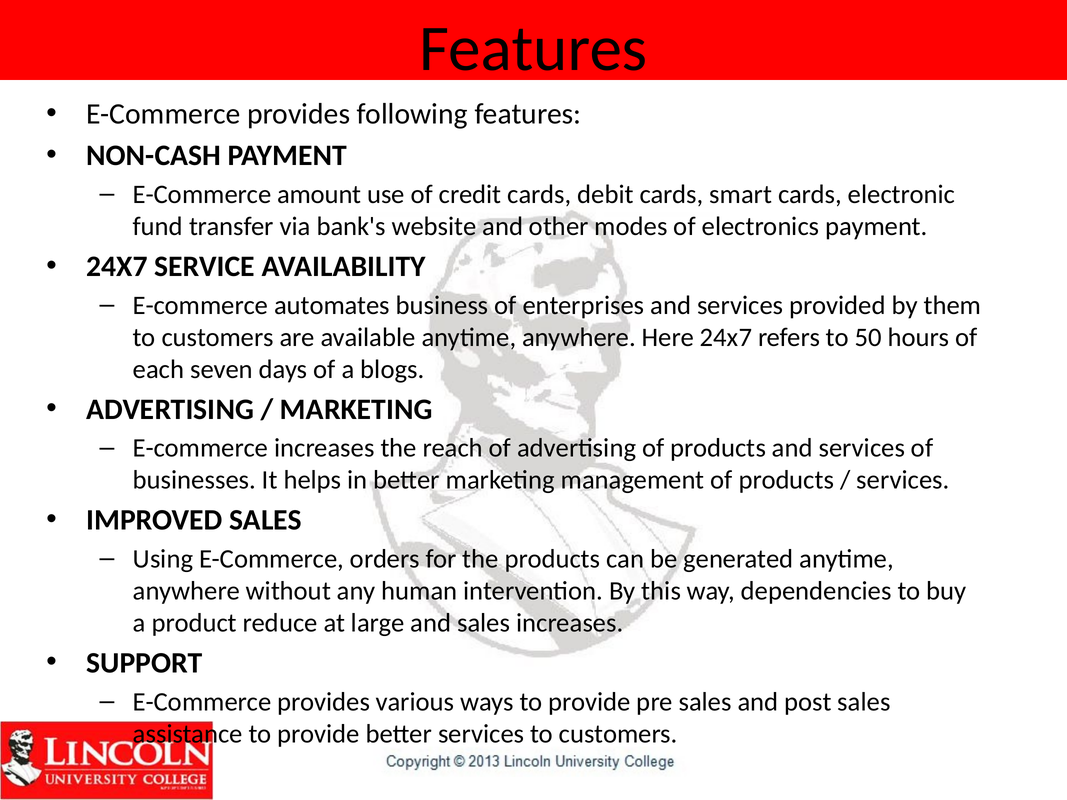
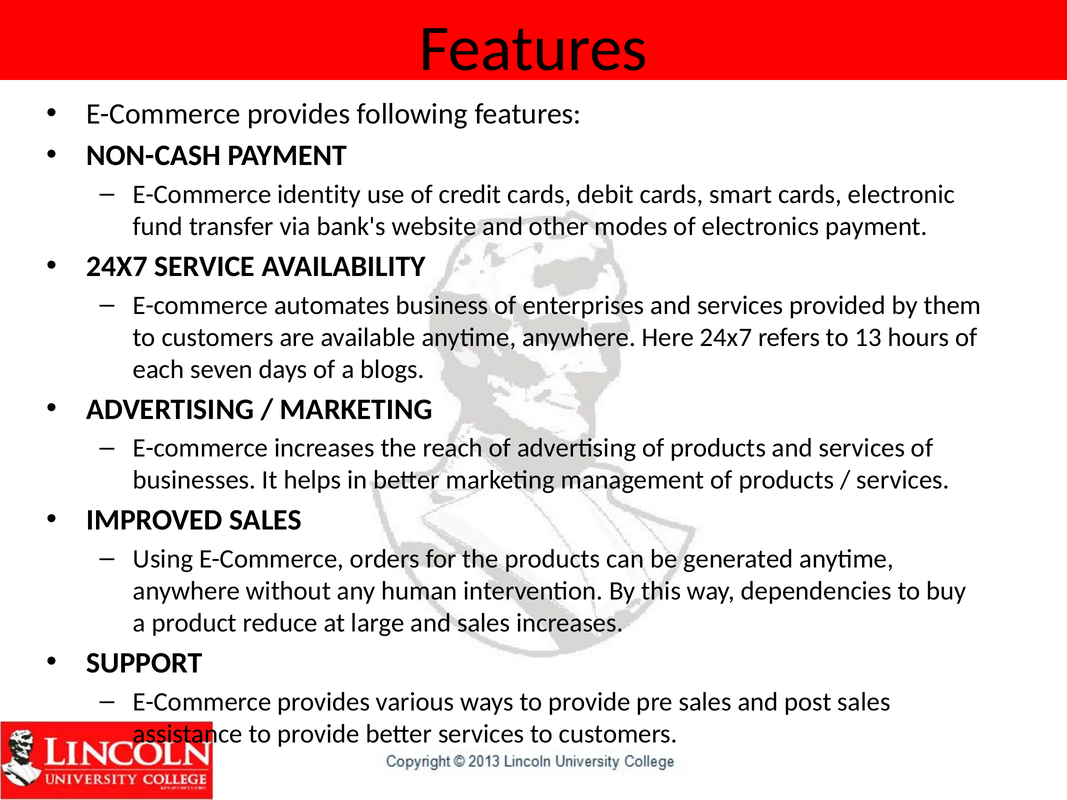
amount: amount -> identity
50: 50 -> 13
